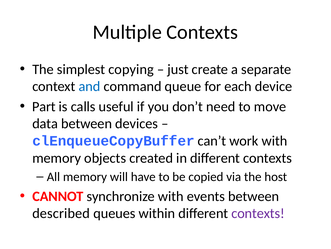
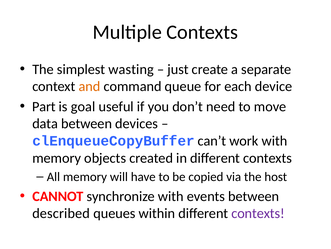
copying: copying -> wasting
and colour: blue -> orange
calls: calls -> goal
